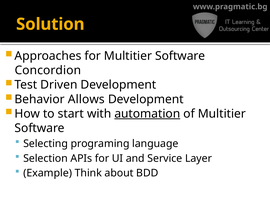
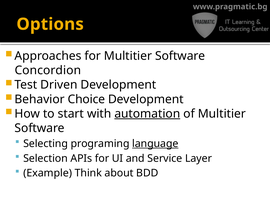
Solution: Solution -> Options
Allows: Allows -> Choice
language underline: none -> present
